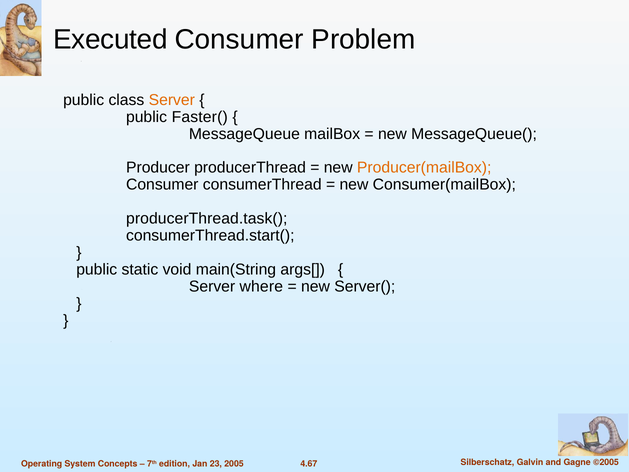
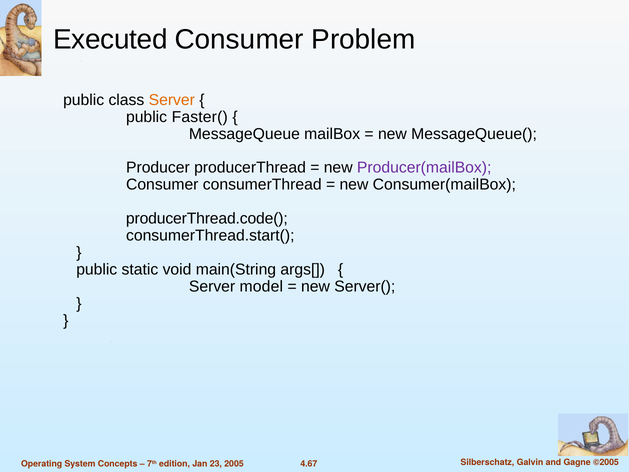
Producer(mailBox colour: orange -> purple
producerThread.task(: producerThread.task( -> producerThread.code(
where: where -> model
